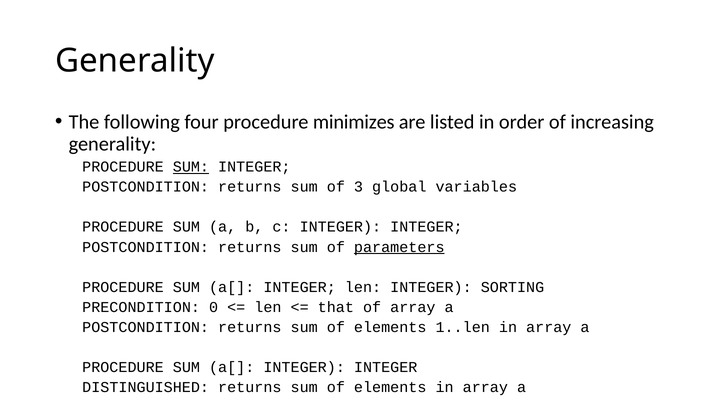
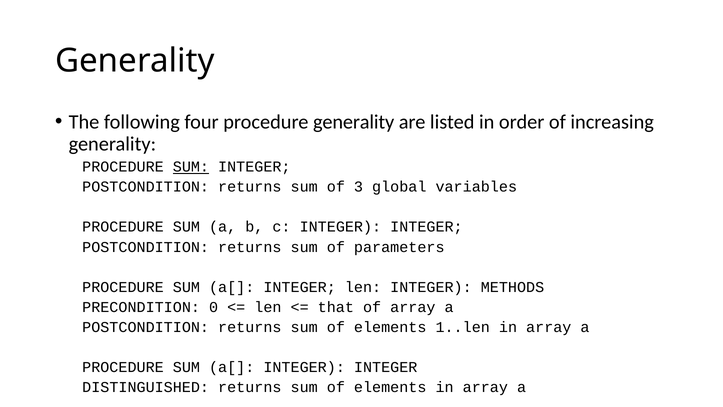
procedure minimizes: minimizes -> generality
parameters underline: present -> none
SORTING: SORTING -> METHODS
